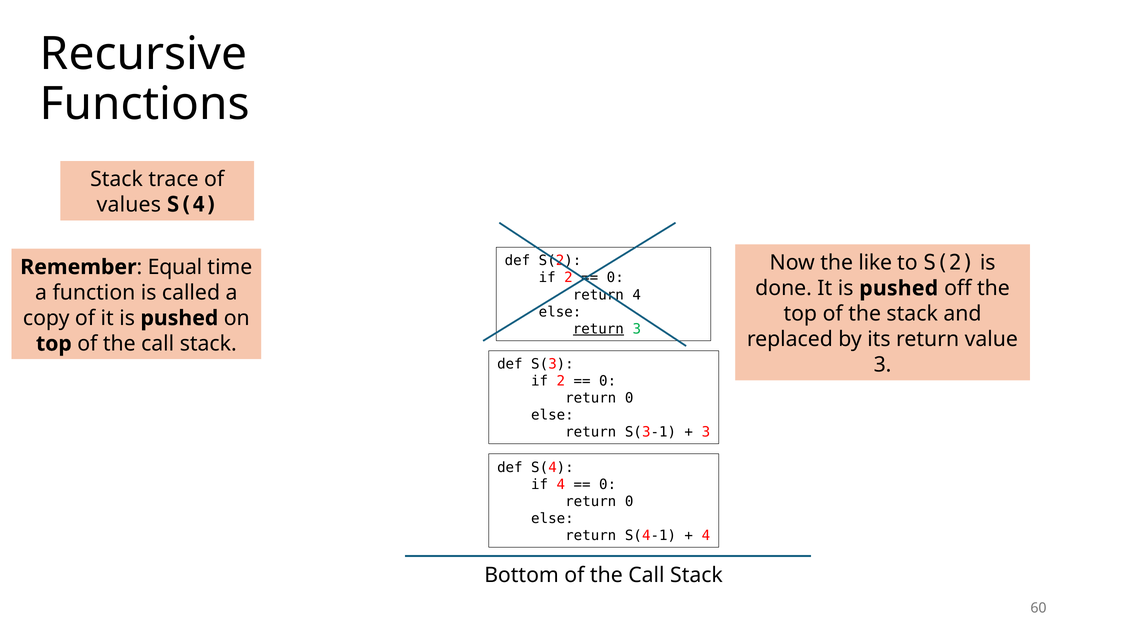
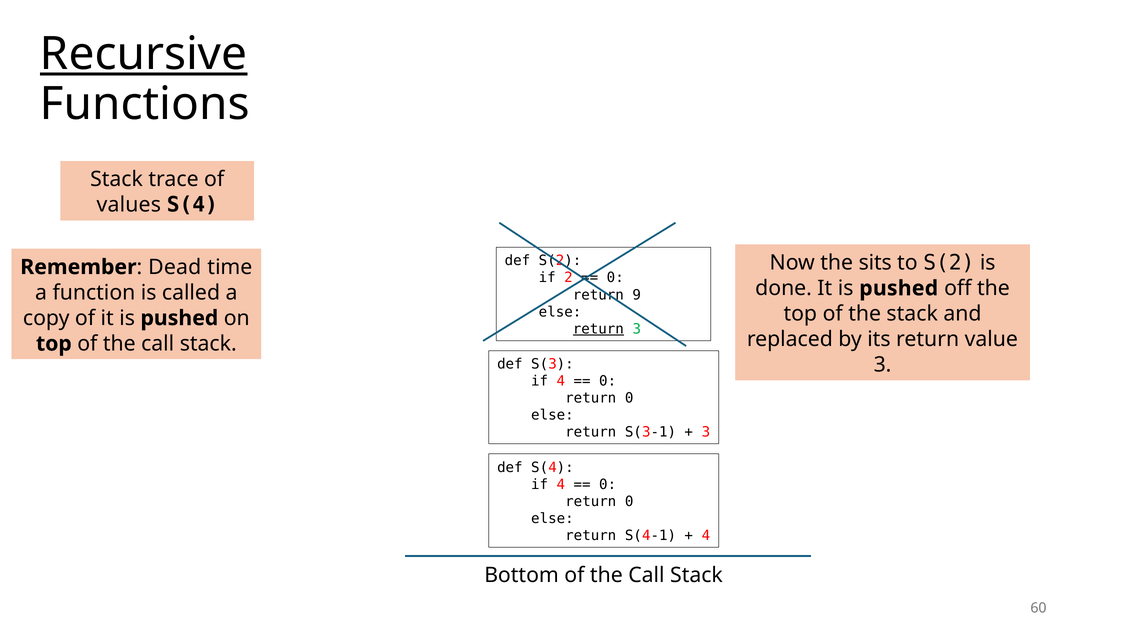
Recursive underline: none -> present
like: like -> sits
Equal: Equal -> Dead
return 4: 4 -> 9
2 at (561, 381): 2 -> 4
